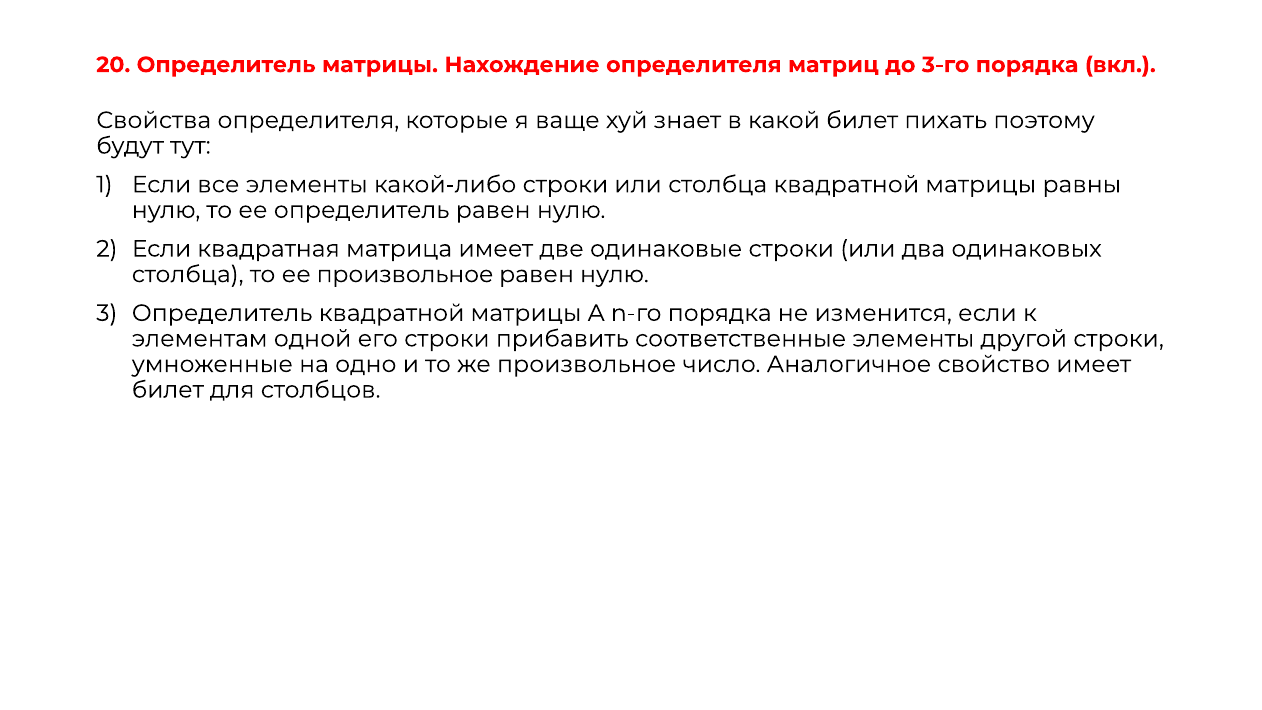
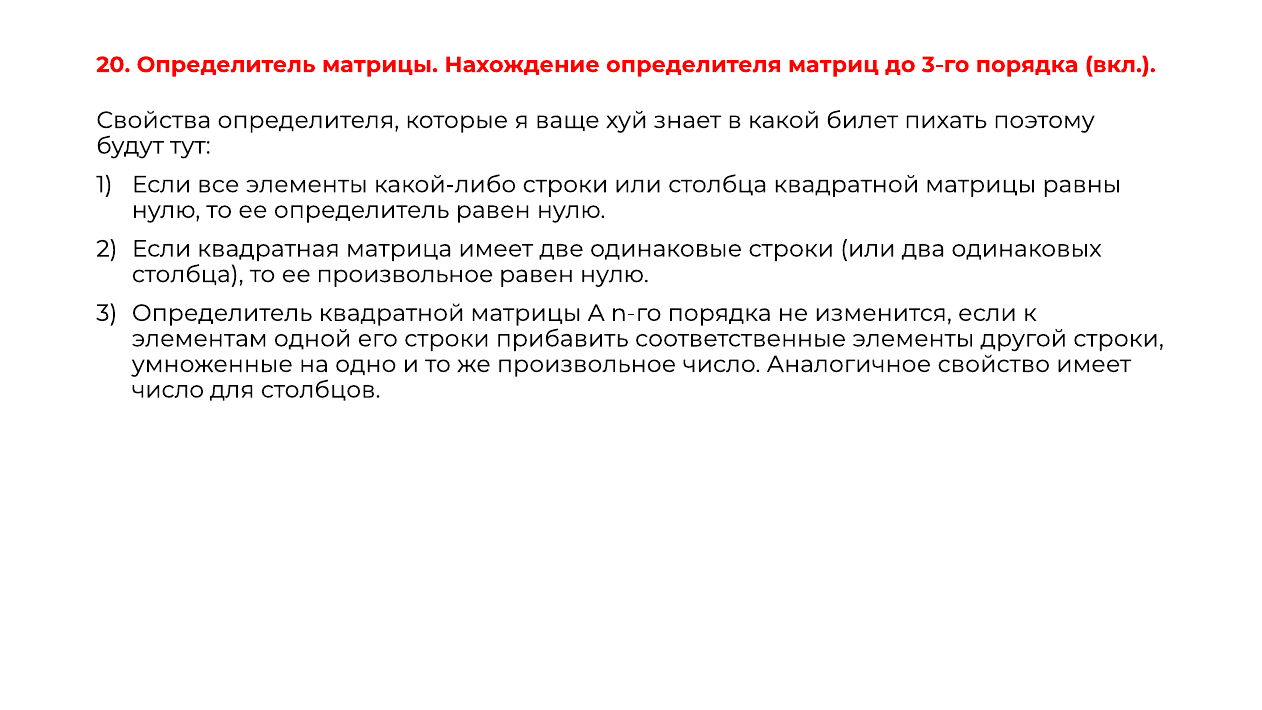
билет at (168, 390): билет -> число
